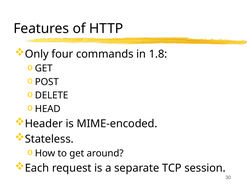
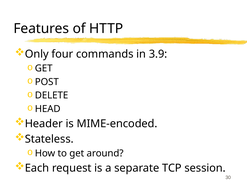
1.8: 1.8 -> 3.9
